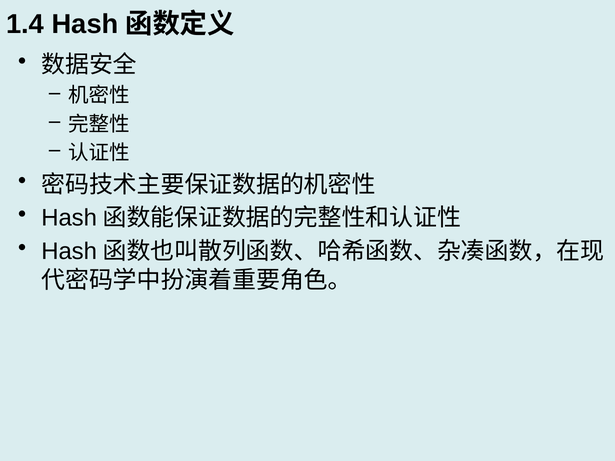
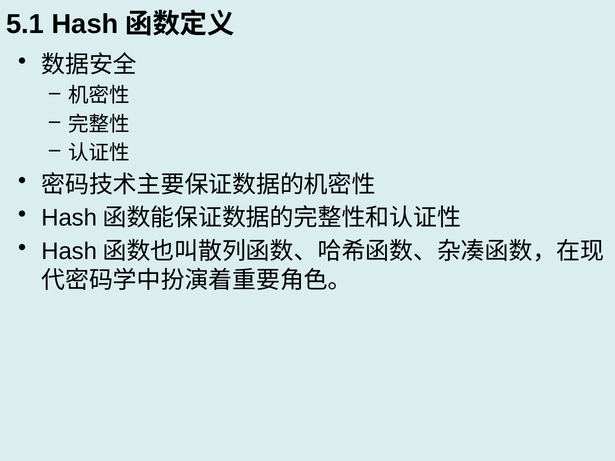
1.4: 1.4 -> 5.1
